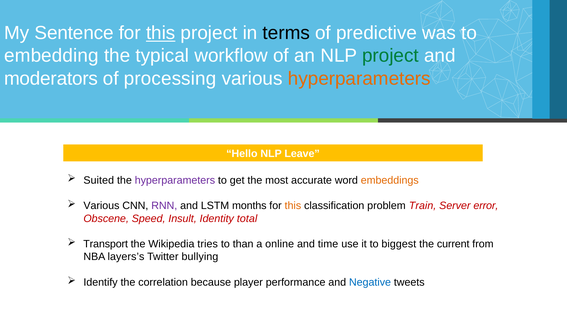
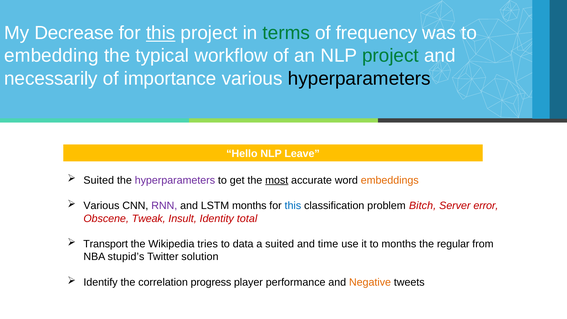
Sentence: Sentence -> Decrease
terms colour: black -> green
predictive: predictive -> frequency
moderators: moderators -> necessarily
processing: processing -> importance
hyperparameters at (359, 78) colour: orange -> black
most underline: none -> present
this at (293, 206) colour: orange -> blue
Train: Train -> Bitch
Speed: Speed -> Tweak
than: than -> data
a online: online -> suited
to biggest: biggest -> months
current: current -> regular
layers’s: layers’s -> stupid’s
bullying: bullying -> solution
because: because -> progress
Negative colour: blue -> orange
